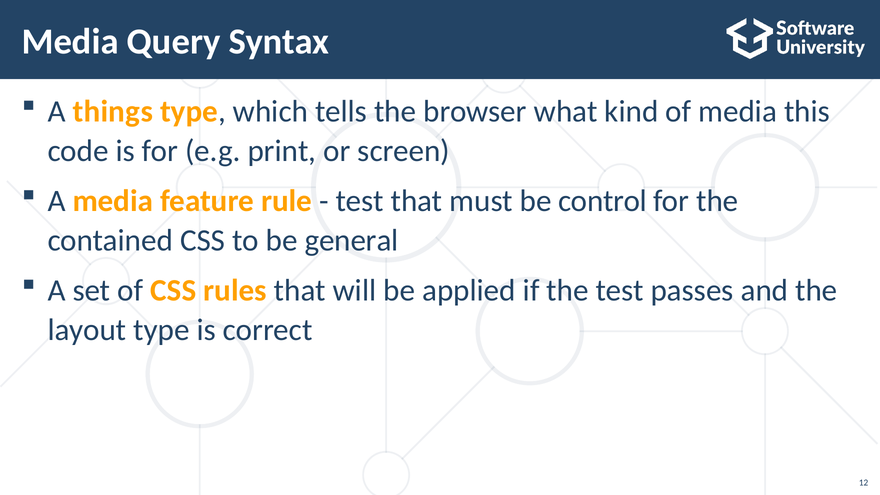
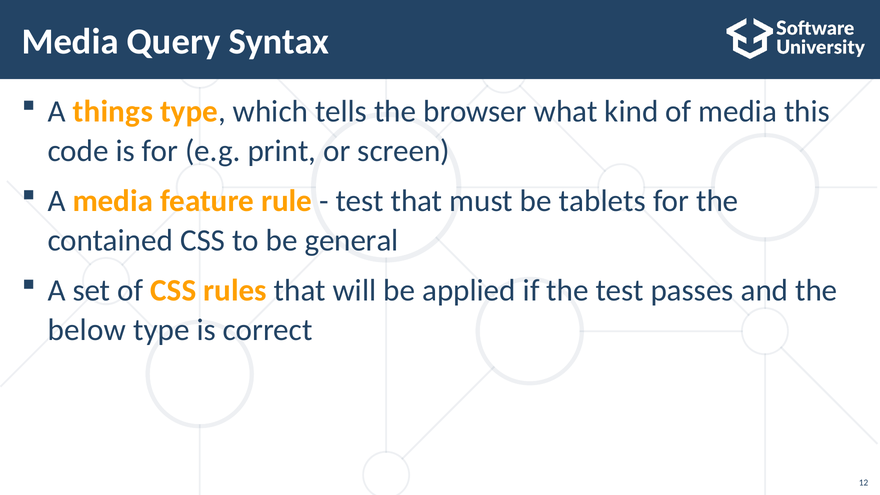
control: control -> tablets
layout: layout -> below
